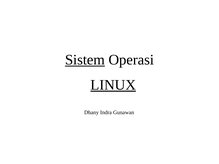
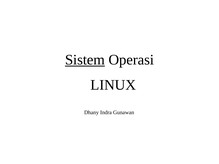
LINUX underline: present -> none
